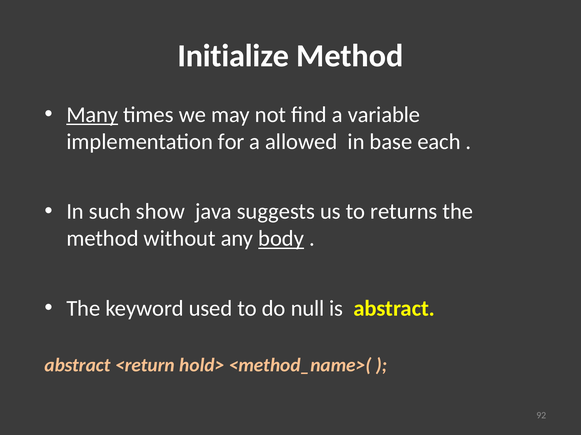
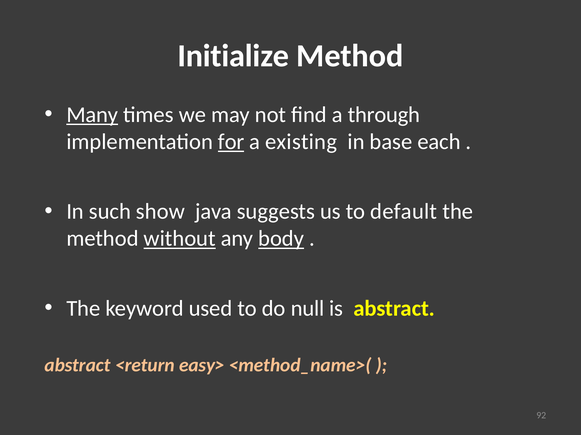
variable: variable -> through
for underline: none -> present
allowed: allowed -> existing
returns: returns -> default
without underline: none -> present
hold>: hold> -> easy>
